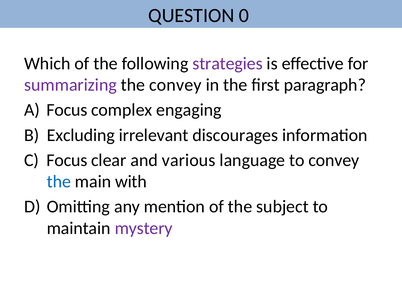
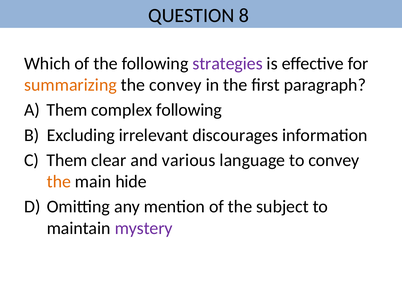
0: 0 -> 8
summarizing colour: purple -> orange
Focus at (67, 110): Focus -> Them
complex engaging: engaging -> following
Focus at (67, 160): Focus -> Them
the at (59, 181) colour: blue -> orange
with: with -> hide
